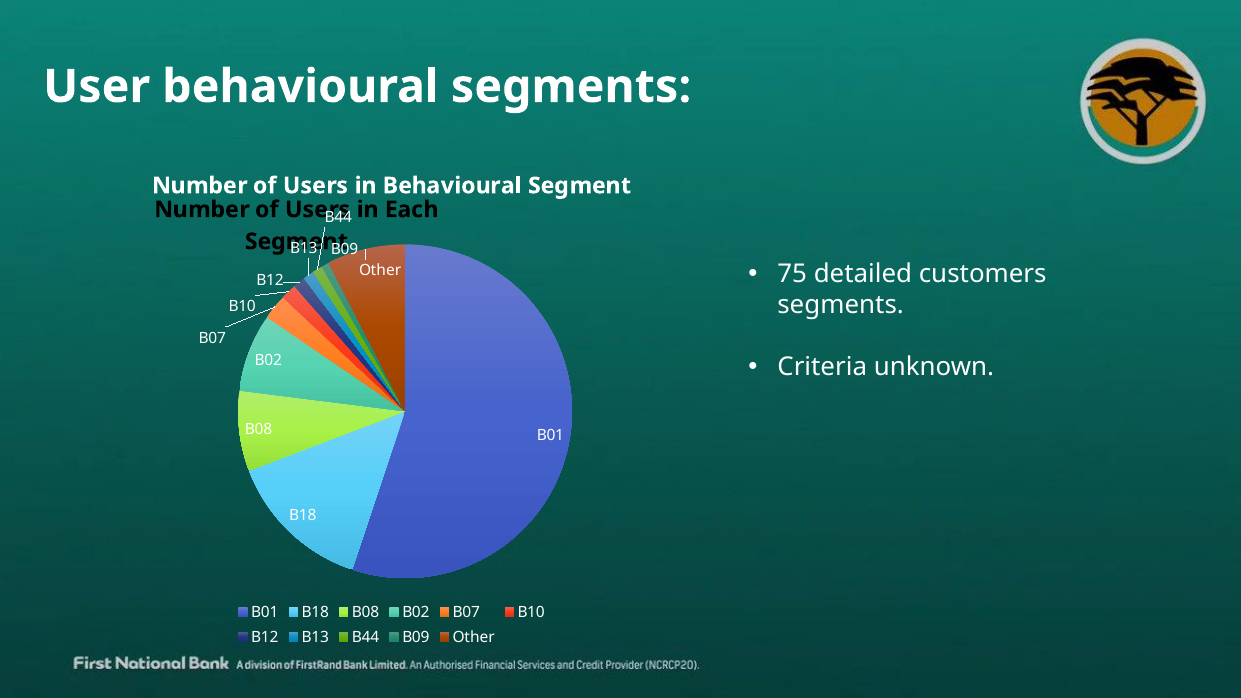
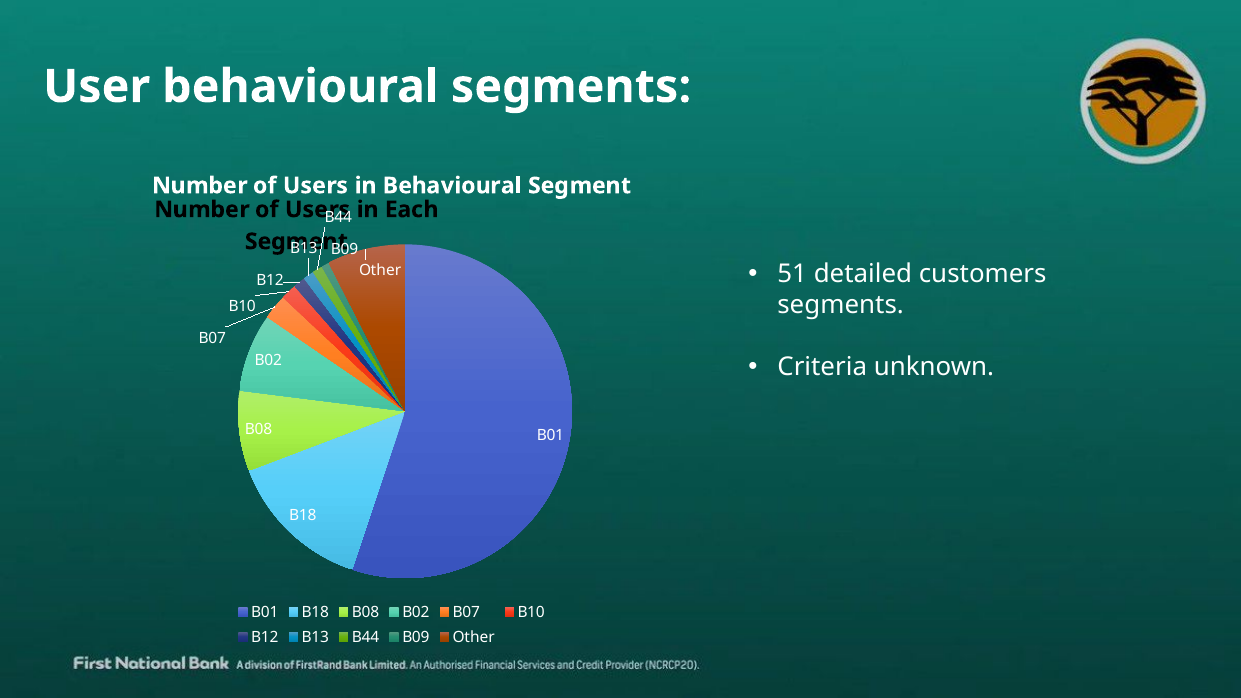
75: 75 -> 51
